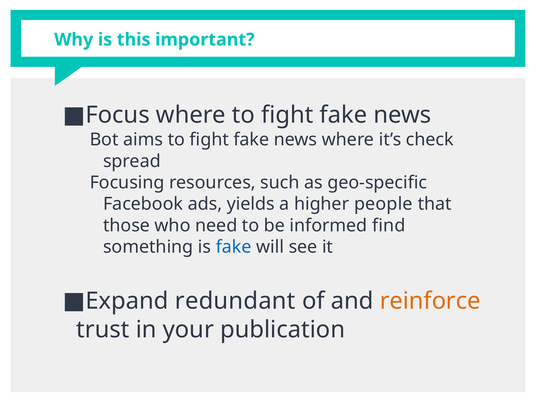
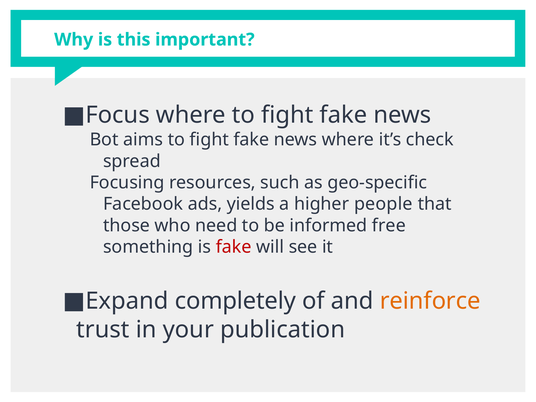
find: find -> free
fake at (234, 247) colour: blue -> red
redundant: redundant -> completely
